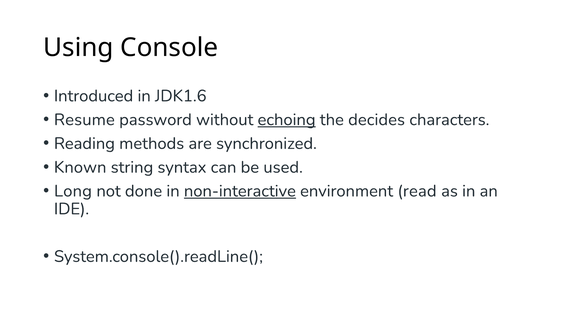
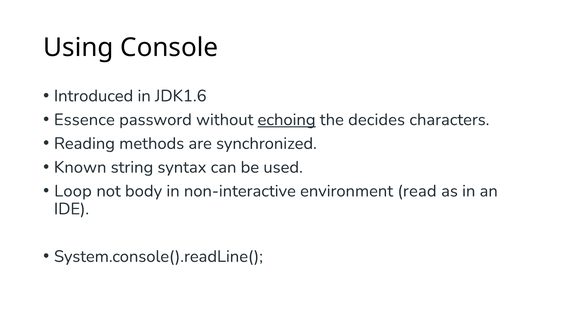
Resume: Resume -> Essence
Long: Long -> Loop
done: done -> body
non-interactive underline: present -> none
